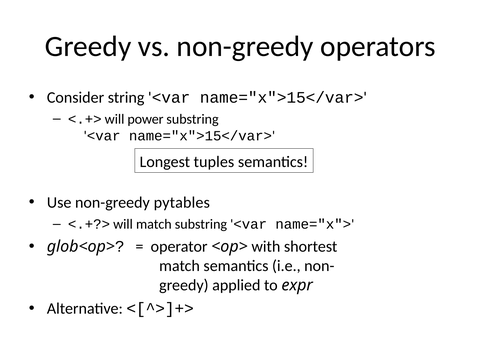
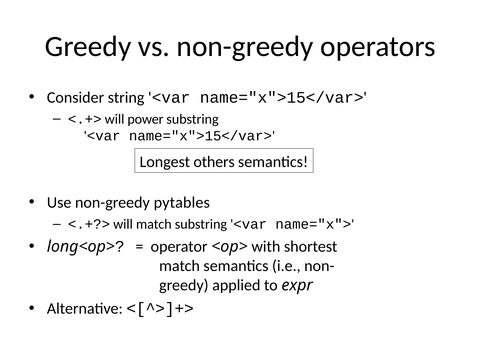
tuples: tuples -> others
glob<op>: glob<op> -> long<op>
